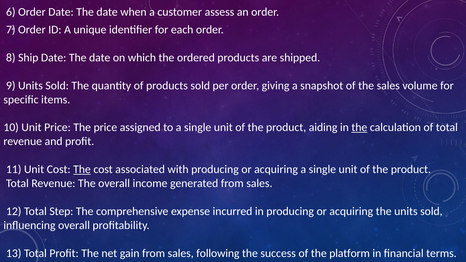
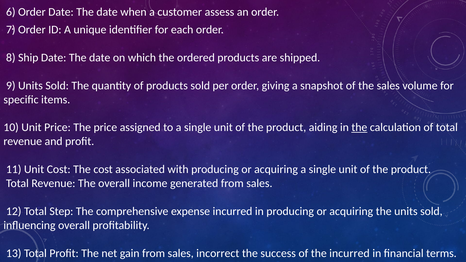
The at (82, 169) underline: present -> none
following: following -> incorrect
the platform: platform -> incurred
